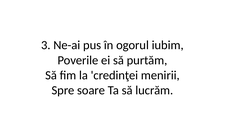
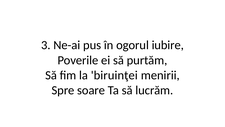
iubim: iubim -> iubire
credinţei: credinţei -> biruinţei
